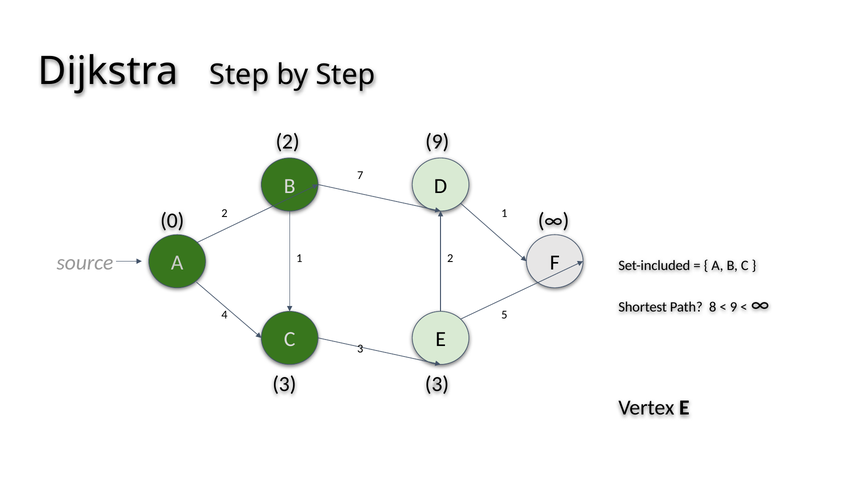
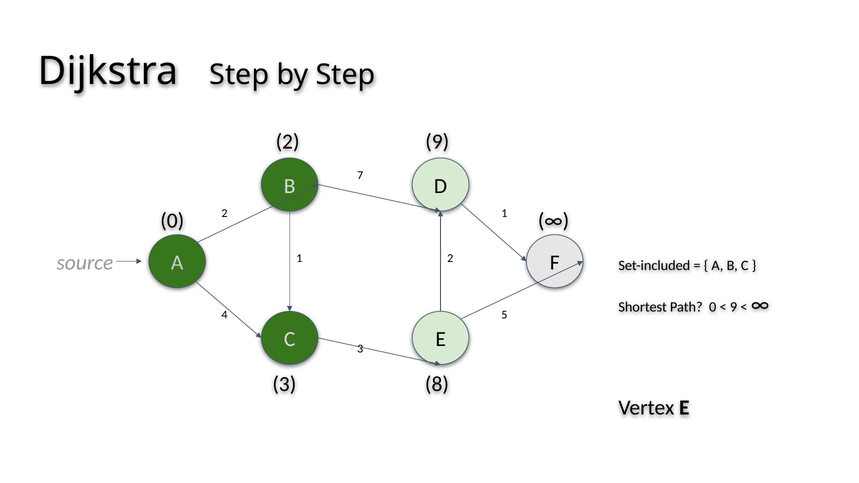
Path 8: 8 -> 0
3 3: 3 -> 8
